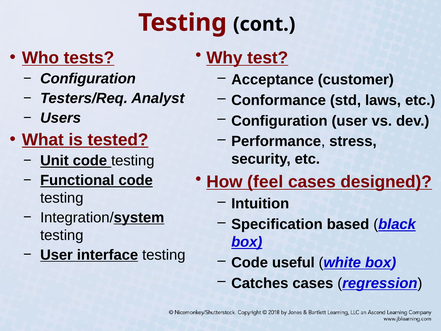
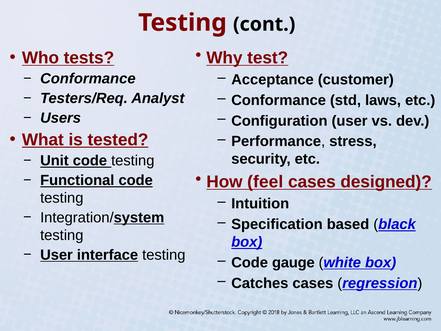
Configuration at (88, 79): Configuration -> Conformance
useful: useful -> gauge
